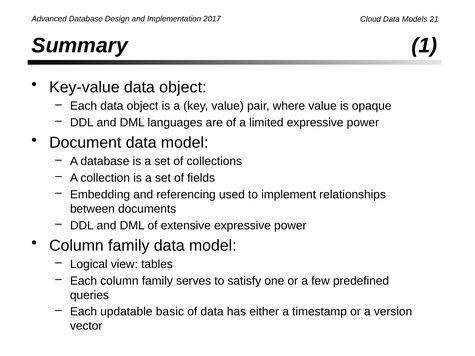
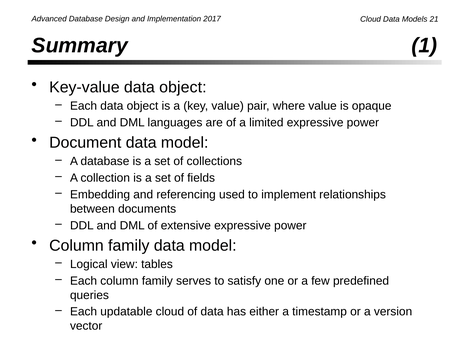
updatable basic: basic -> cloud
